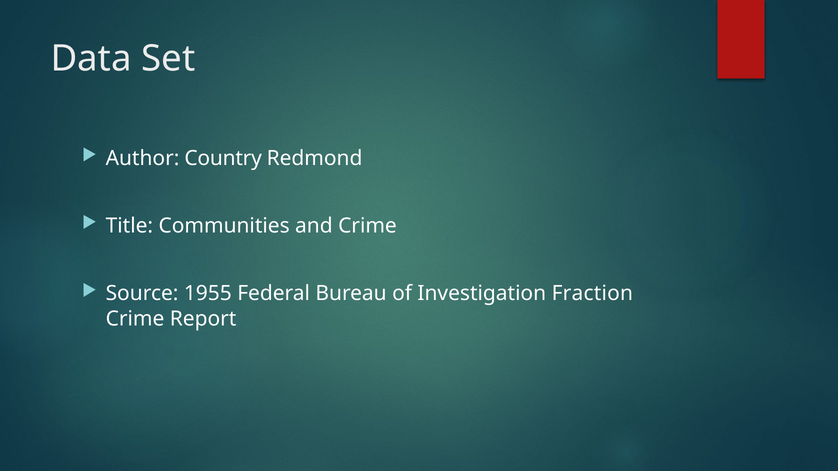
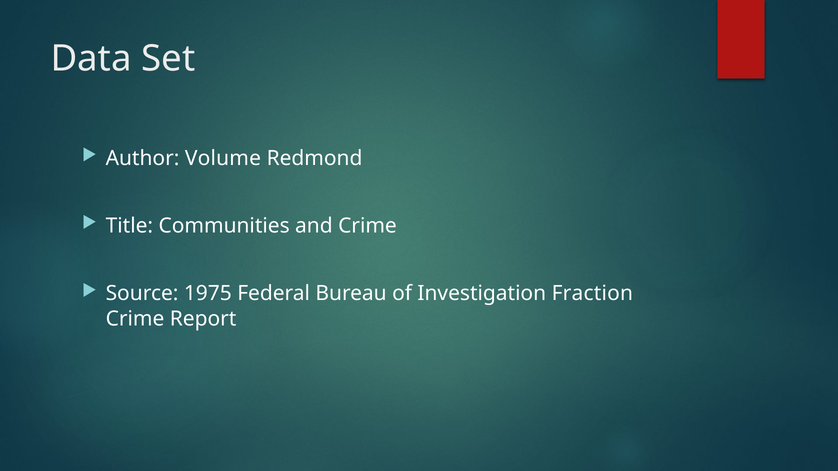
Country: Country -> Volume
1955: 1955 -> 1975
